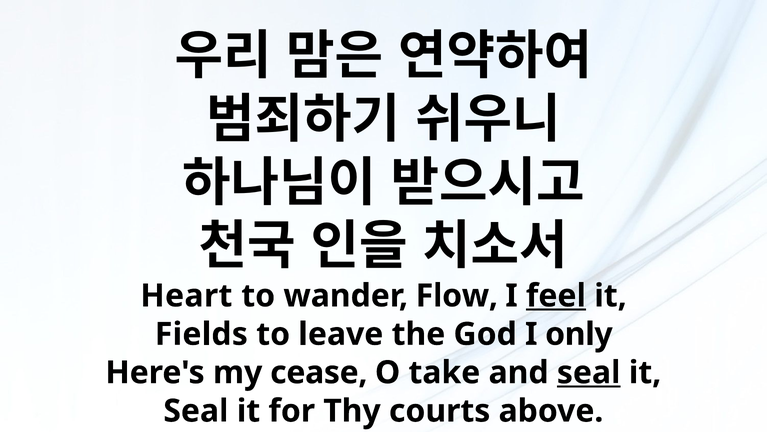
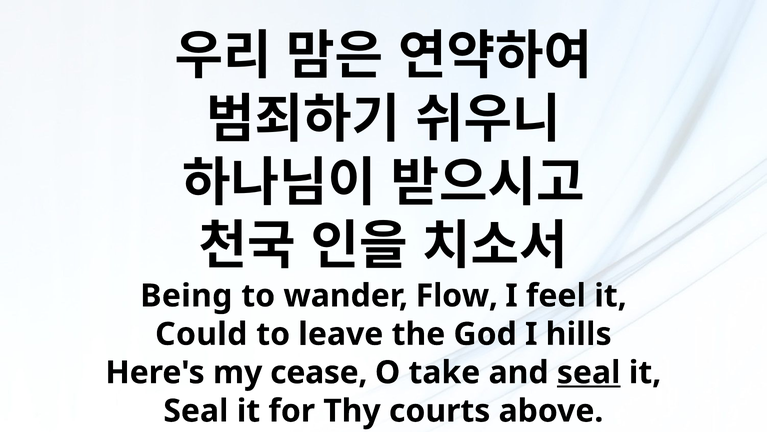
Heart: Heart -> Being
feel underline: present -> none
Fields: Fields -> Could
only: only -> hills
